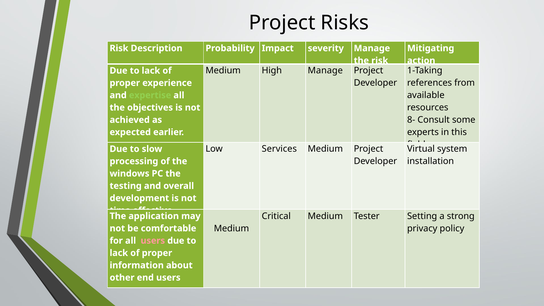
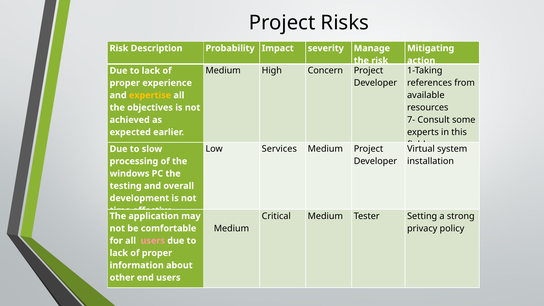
High Manage: Manage -> Concern
expertise colour: light green -> yellow
8-: 8- -> 7-
